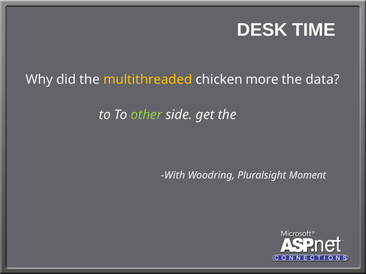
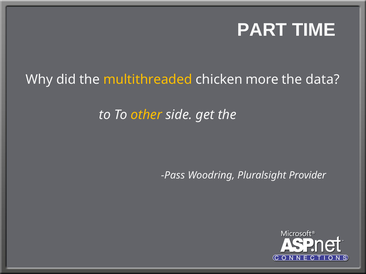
DESK: DESK -> PART
other colour: light green -> yellow
With: With -> Pass
Moment: Moment -> Provider
